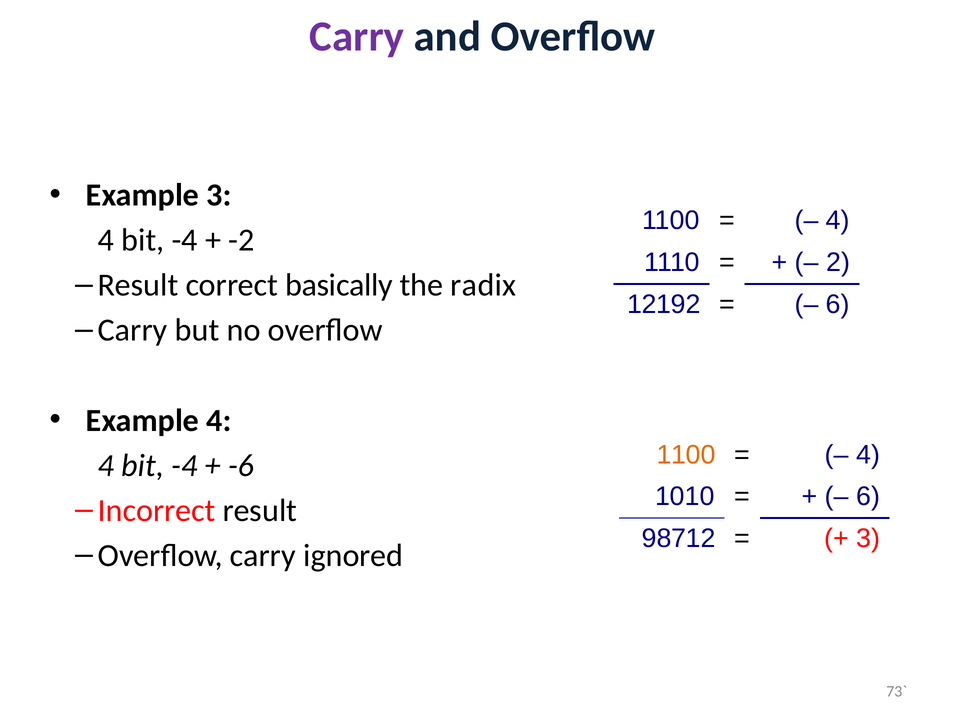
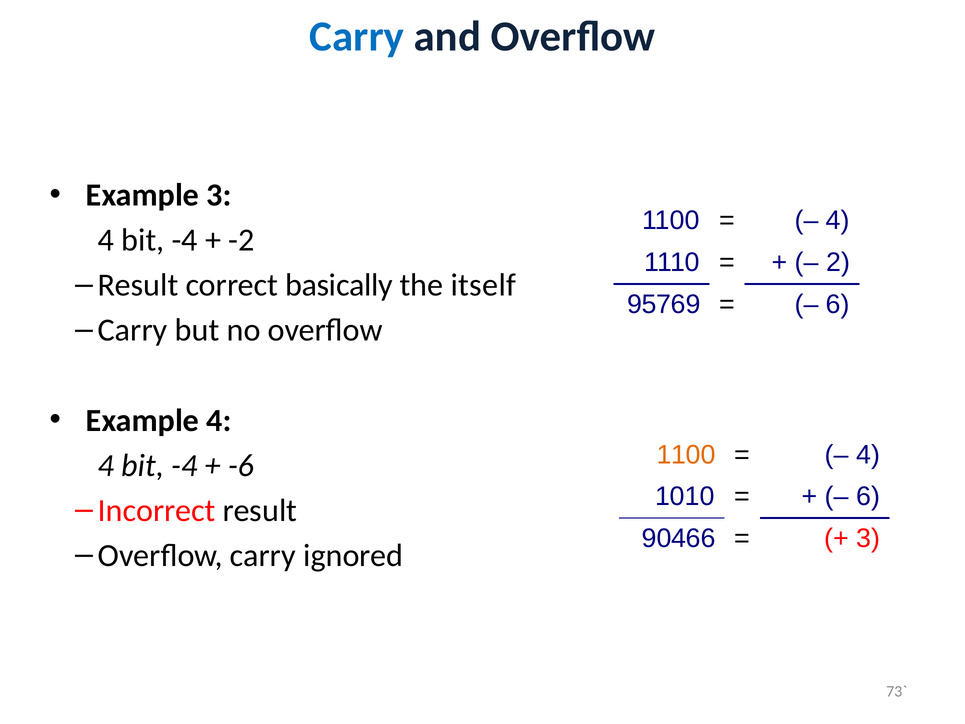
Carry at (357, 37) colour: purple -> blue
radix: radix -> itself
12192: 12192 -> 95769
98712: 98712 -> 90466
